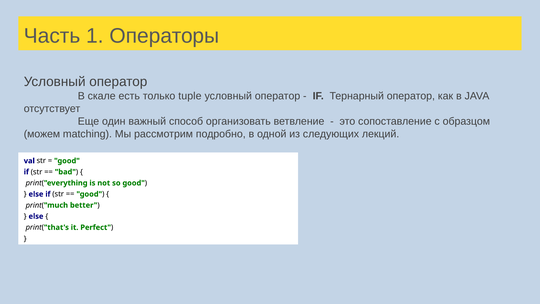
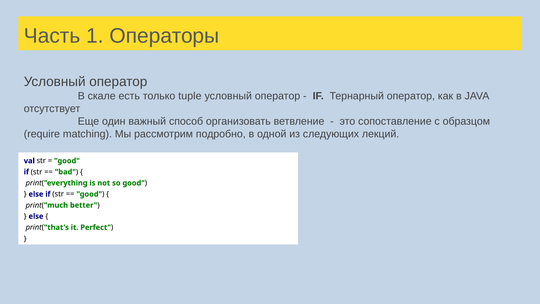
можем: можем -> require
